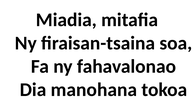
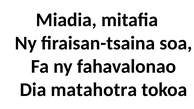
manohana: manohana -> matahotra
